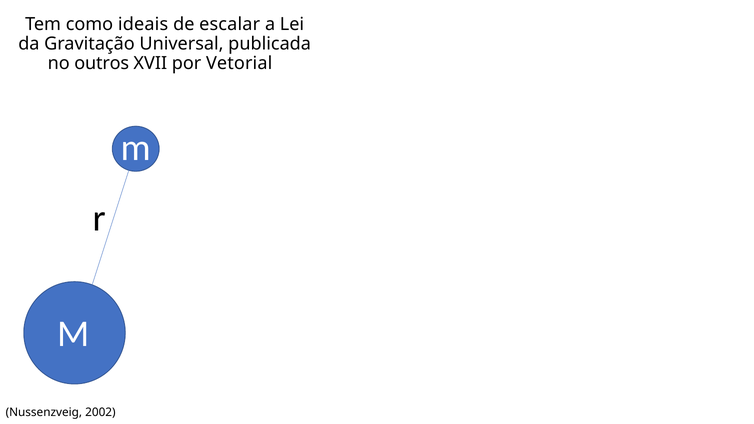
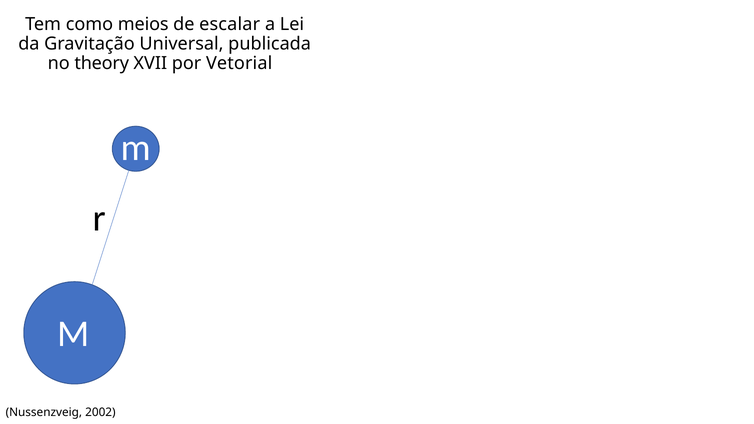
ideais: ideais -> meios
outros: outros -> theory
